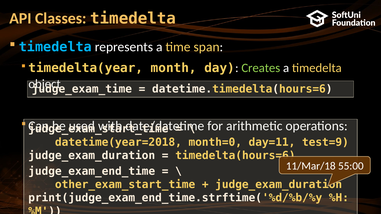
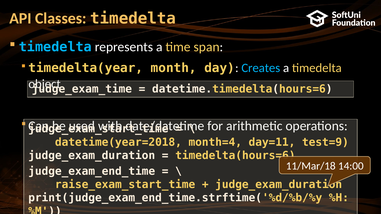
Creates colour: light green -> light blue
month=0: month=0 -> month=4
55:00: 55:00 -> 14:00
other_exam_start_time: other_exam_start_time -> raise_exam_start_time
